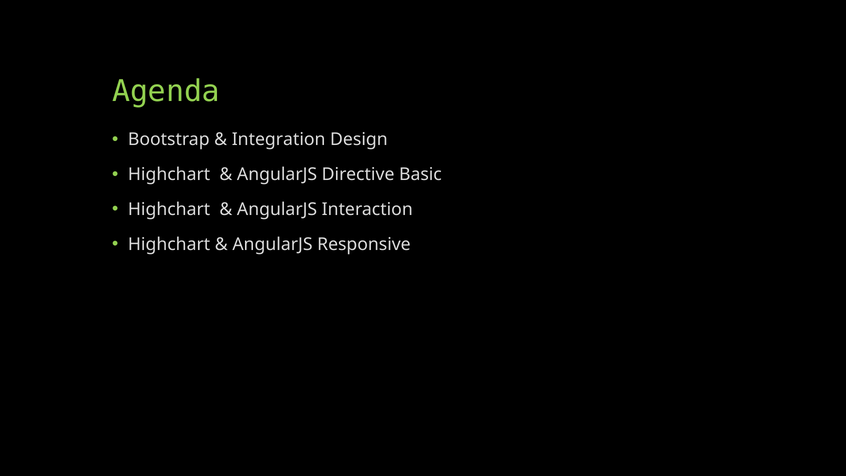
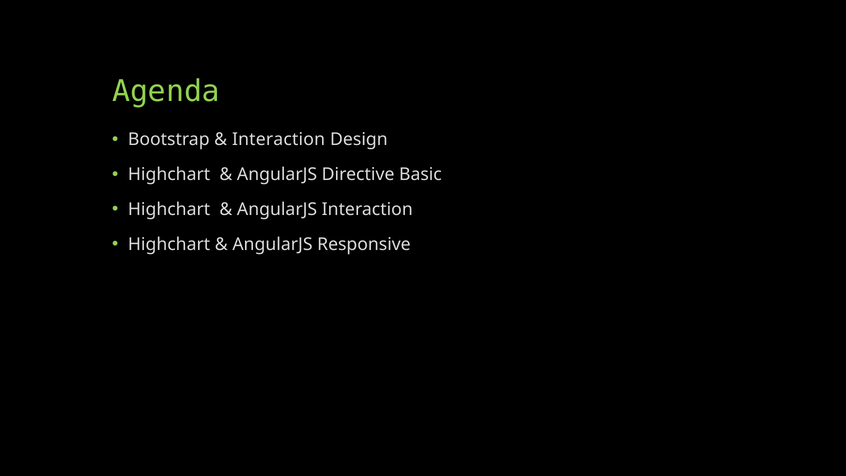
Integration at (279, 139): Integration -> Interaction
